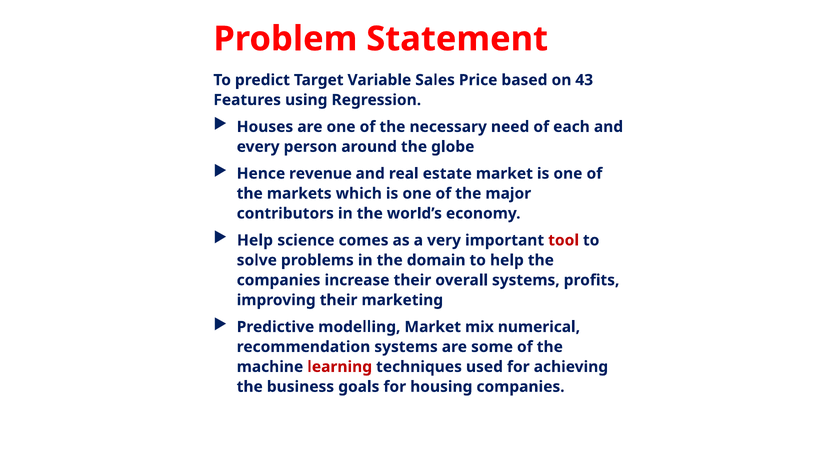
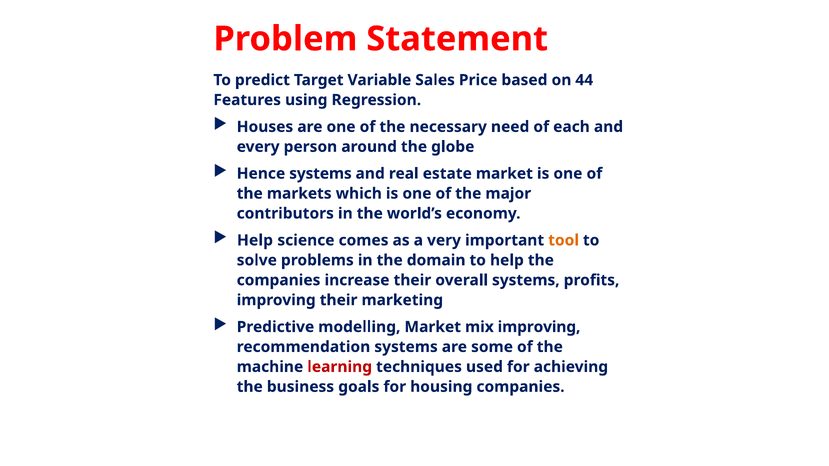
43: 43 -> 44
Hence revenue: revenue -> systems
tool colour: red -> orange
mix numerical: numerical -> improving
